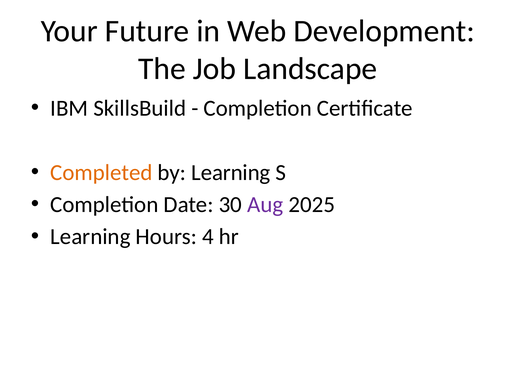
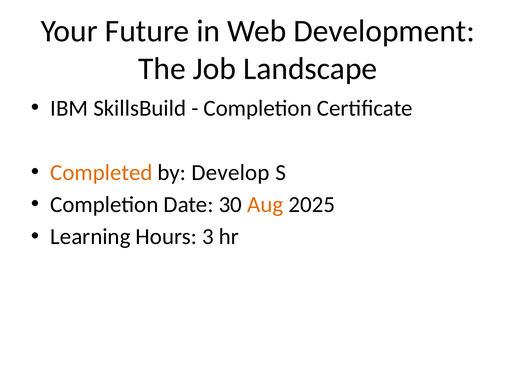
by Learning: Learning -> Develop
Aug colour: purple -> orange
4: 4 -> 3
